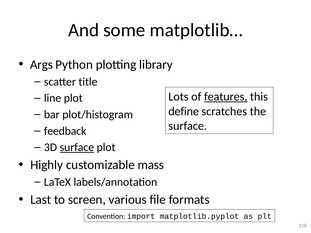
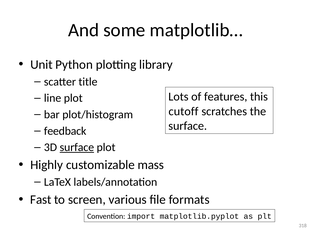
Args: Args -> Unit
features underline: present -> none
define: define -> cutoff
Last: Last -> Fast
